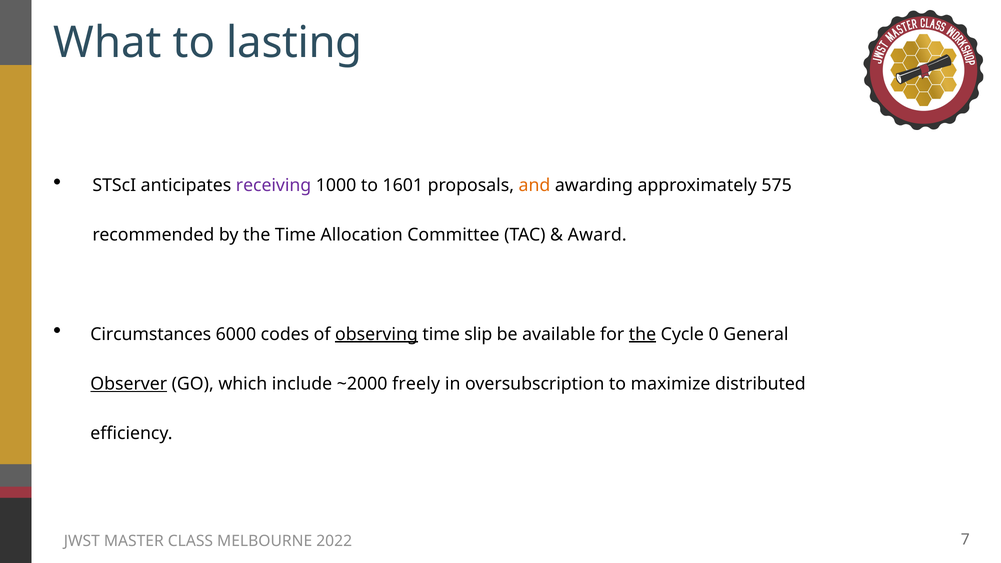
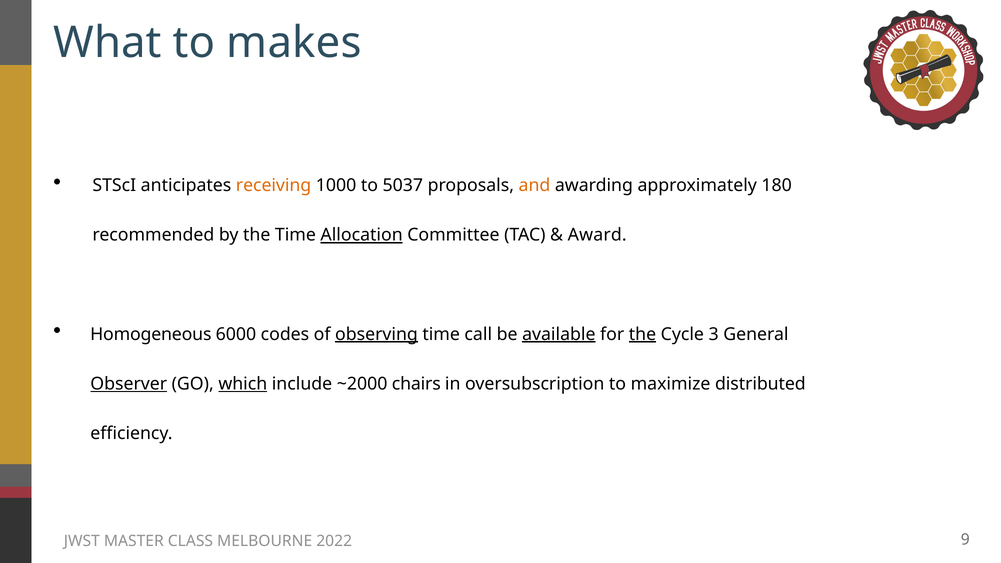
lasting: lasting -> makes
receiving colour: purple -> orange
1601: 1601 -> 5037
575: 575 -> 180
Allocation underline: none -> present
Circumstances: Circumstances -> Homogeneous
slip: slip -> call
available underline: none -> present
0: 0 -> 3
which underline: none -> present
freely: freely -> chairs
7: 7 -> 9
